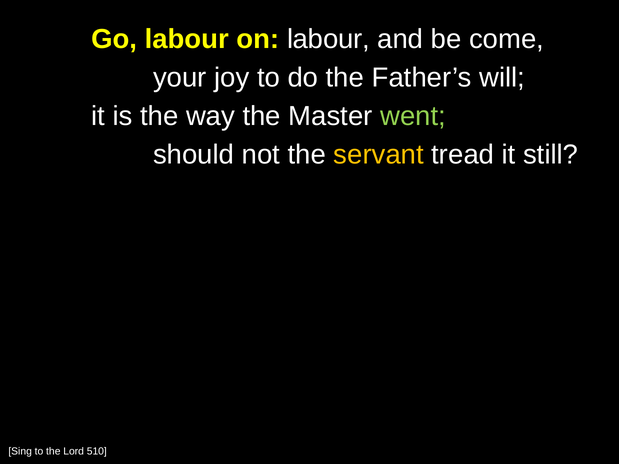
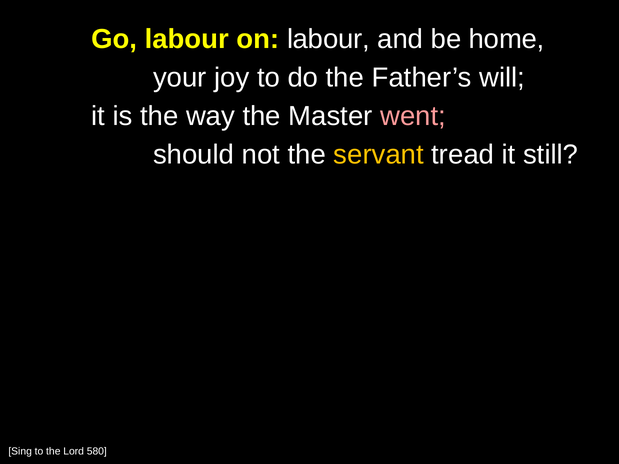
come: come -> home
went colour: light green -> pink
510: 510 -> 580
